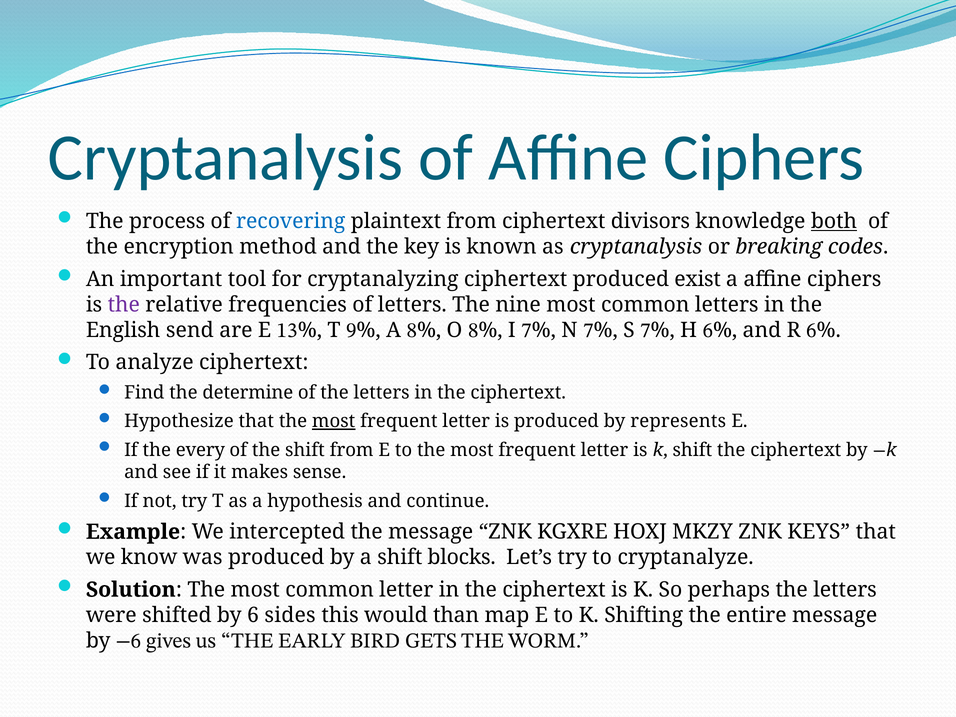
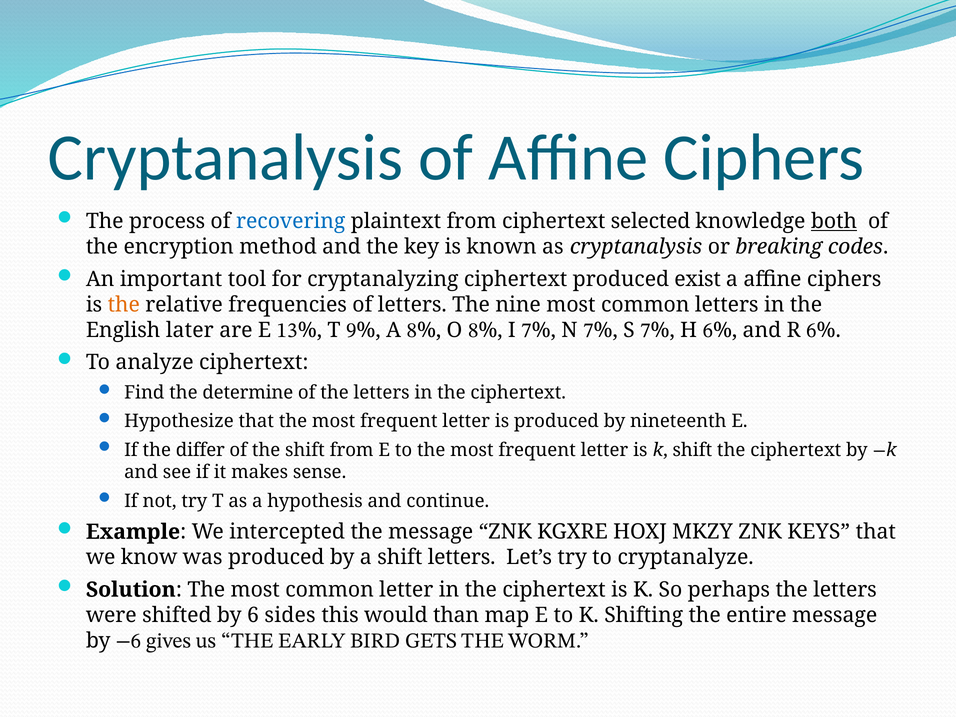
divisors: divisors -> selected
the at (124, 305) colour: purple -> orange
send: send -> later
most at (334, 421) underline: present -> none
represents: represents -> nineteenth
every: every -> differ
shift blocks: blocks -> letters
